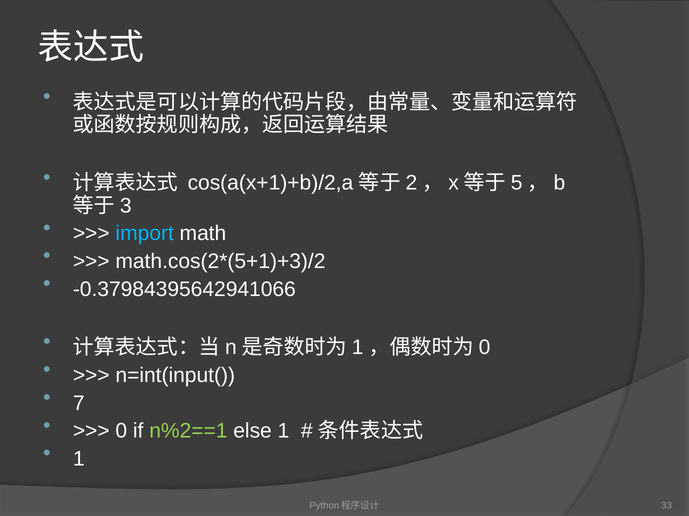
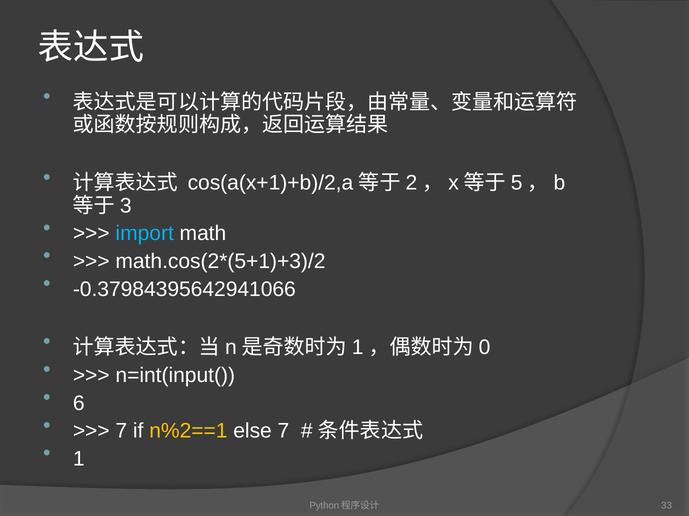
7: 7 -> 6
0 at (121, 432): 0 -> 7
n%2==1 colour: light green -> yellow
else 1: 1 -> 7
